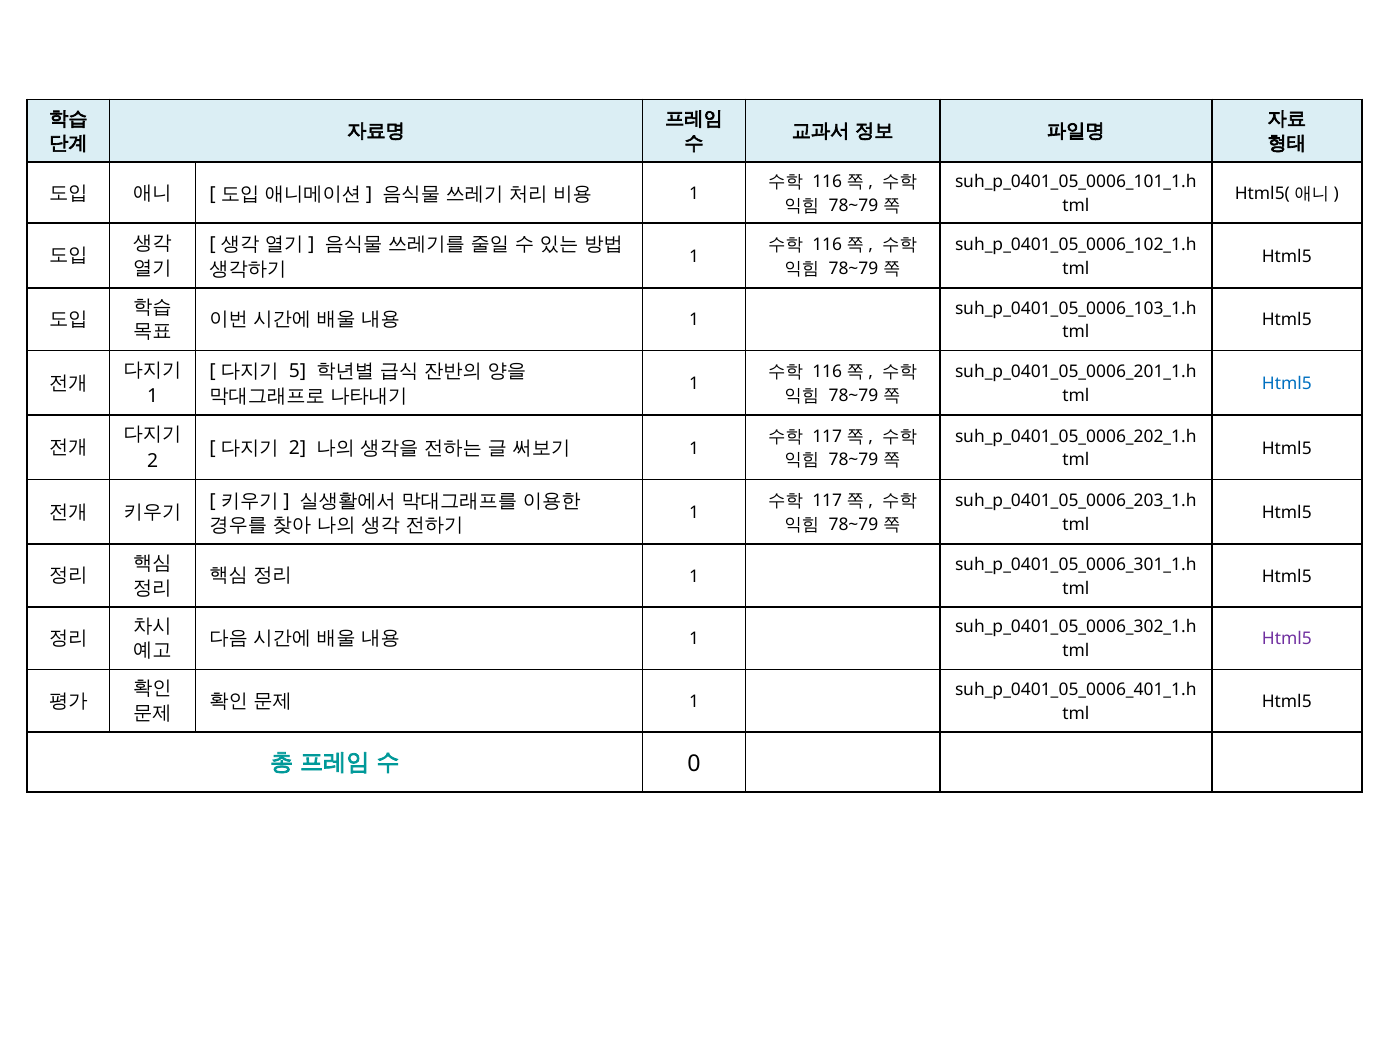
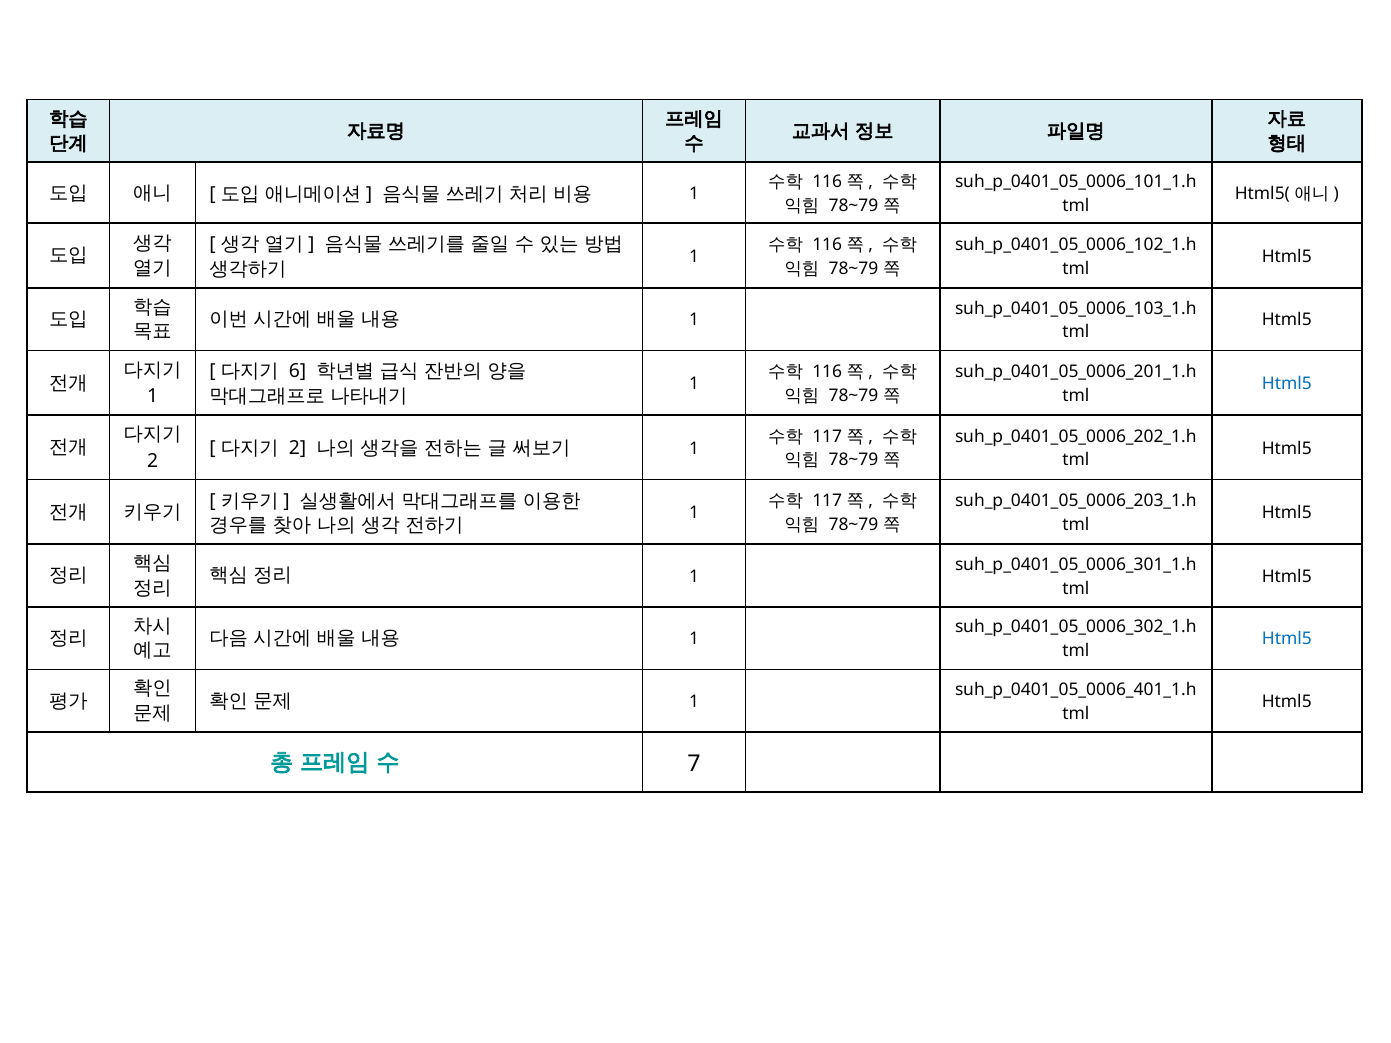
5: 5 -> 6
Html5 at (1287, 639) colour: purple -> blue
0: 0 -> 7
